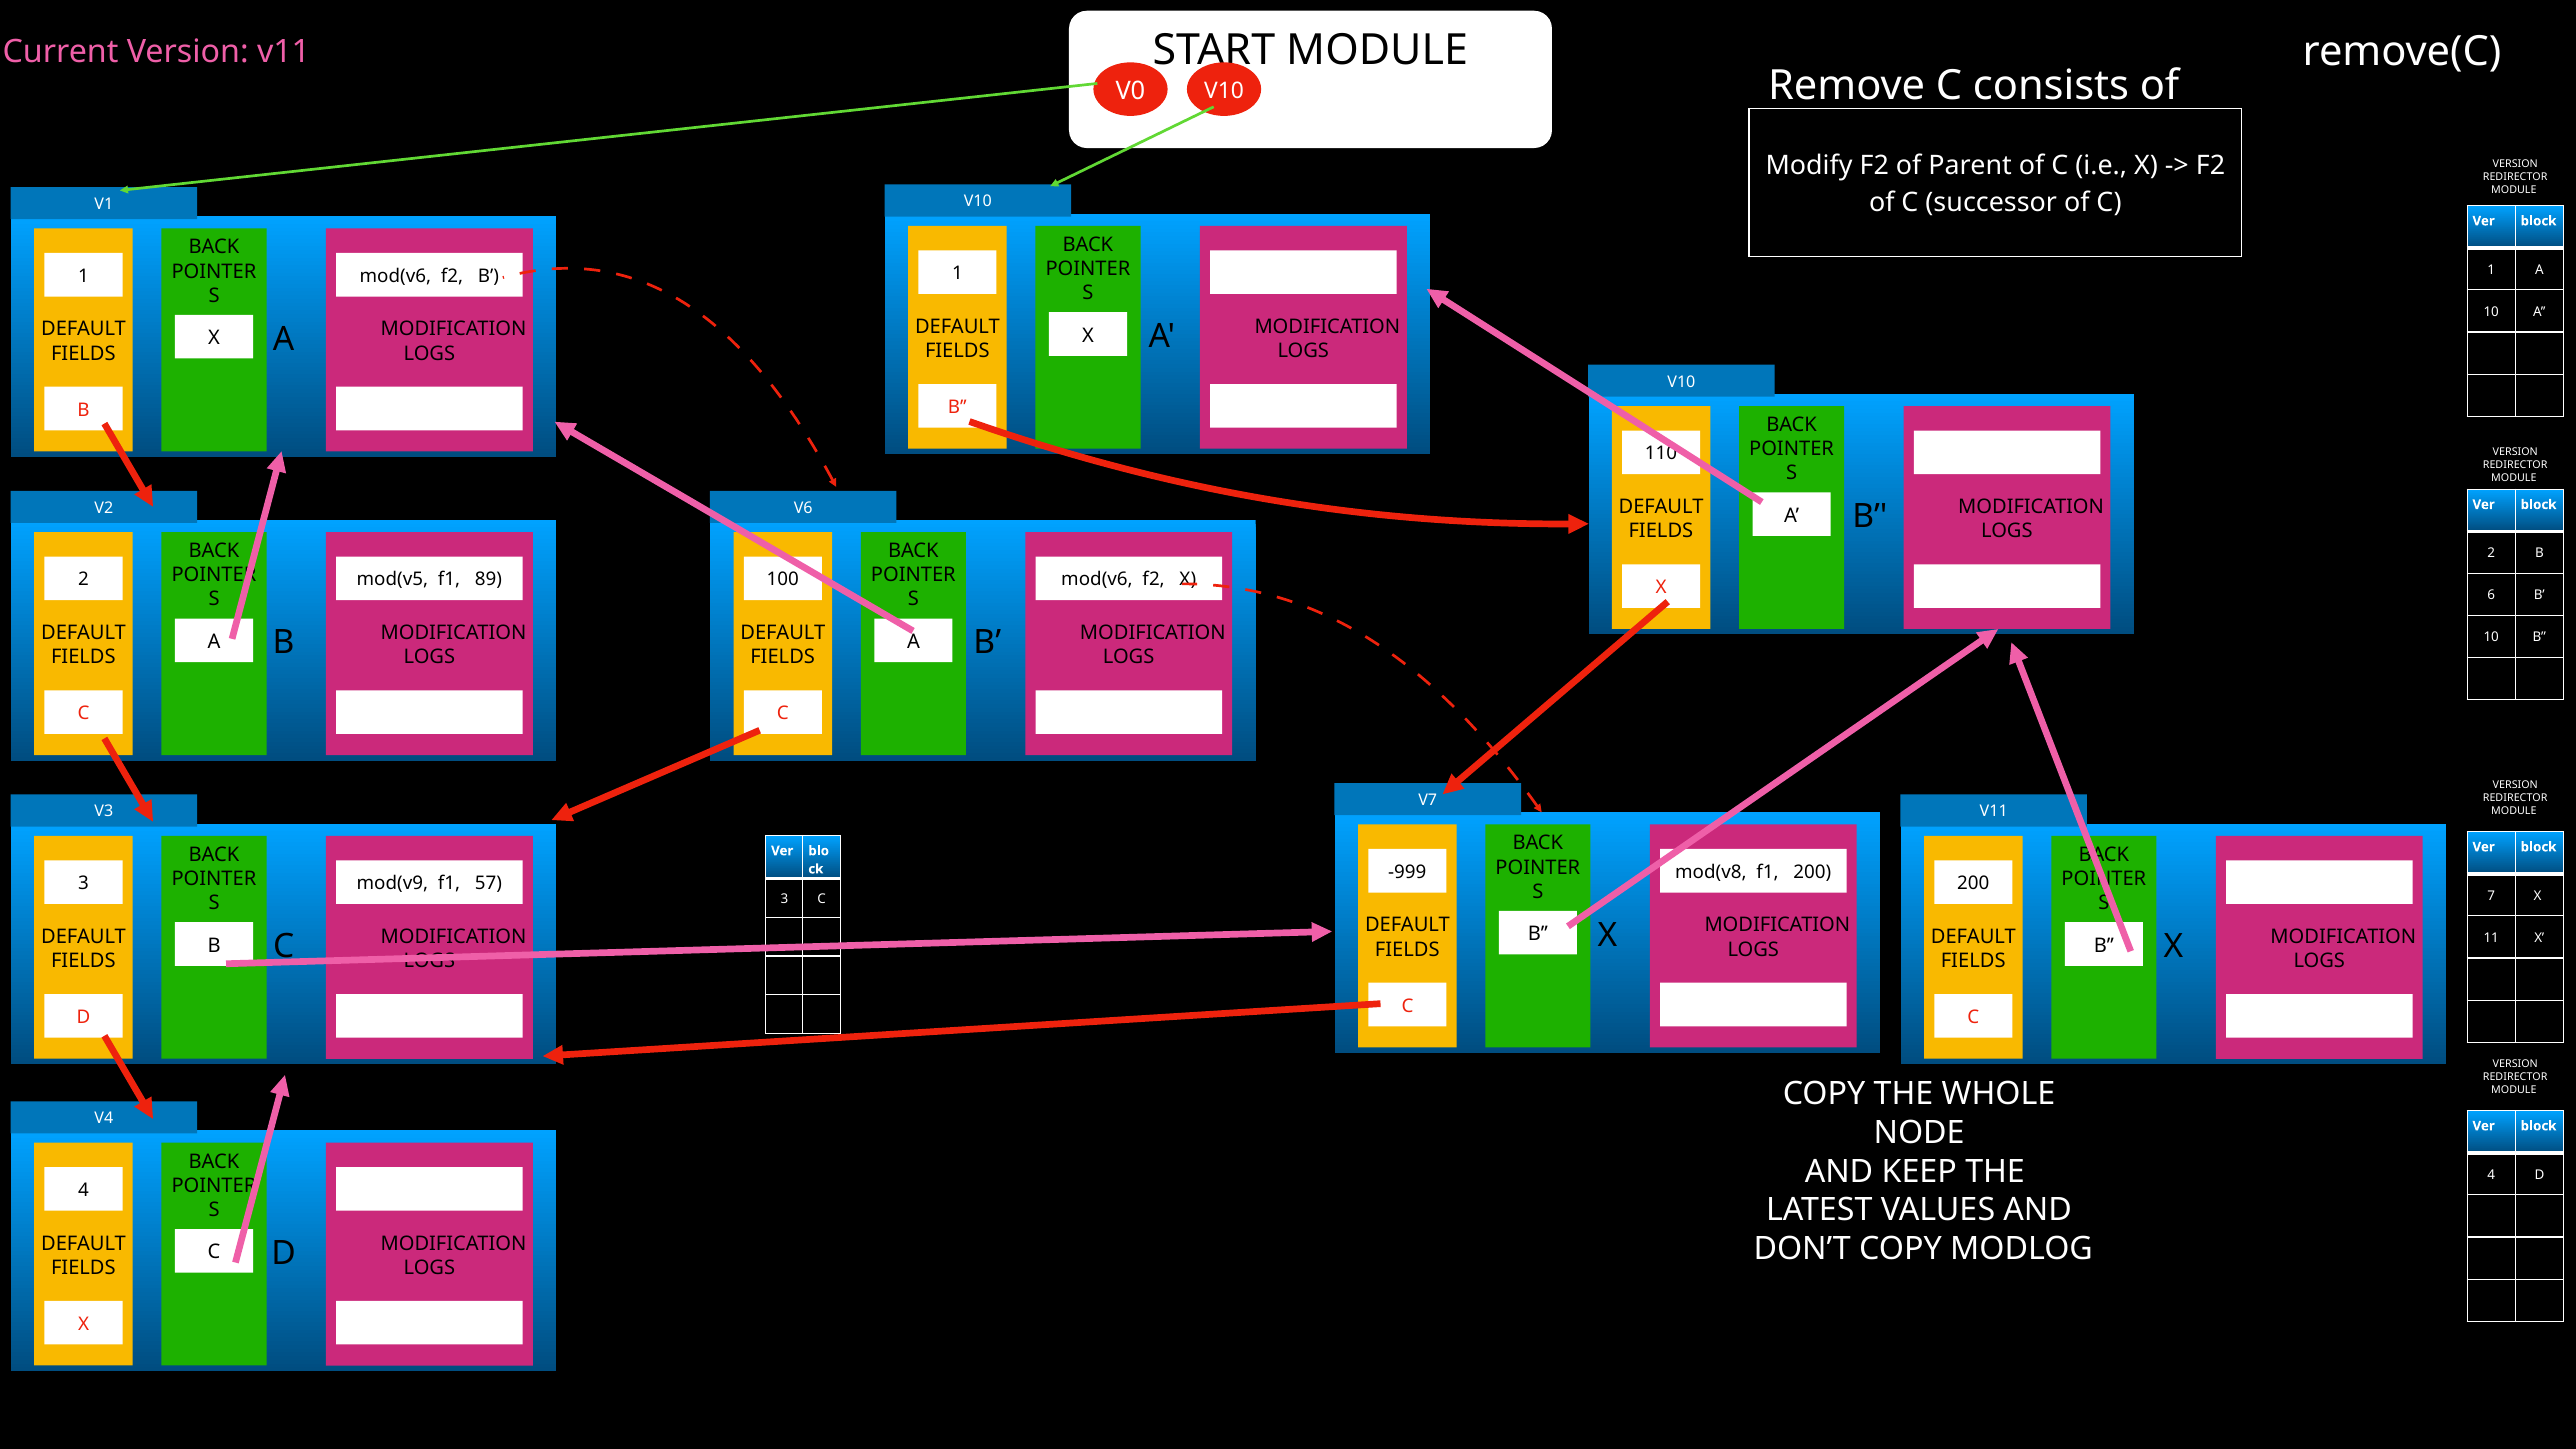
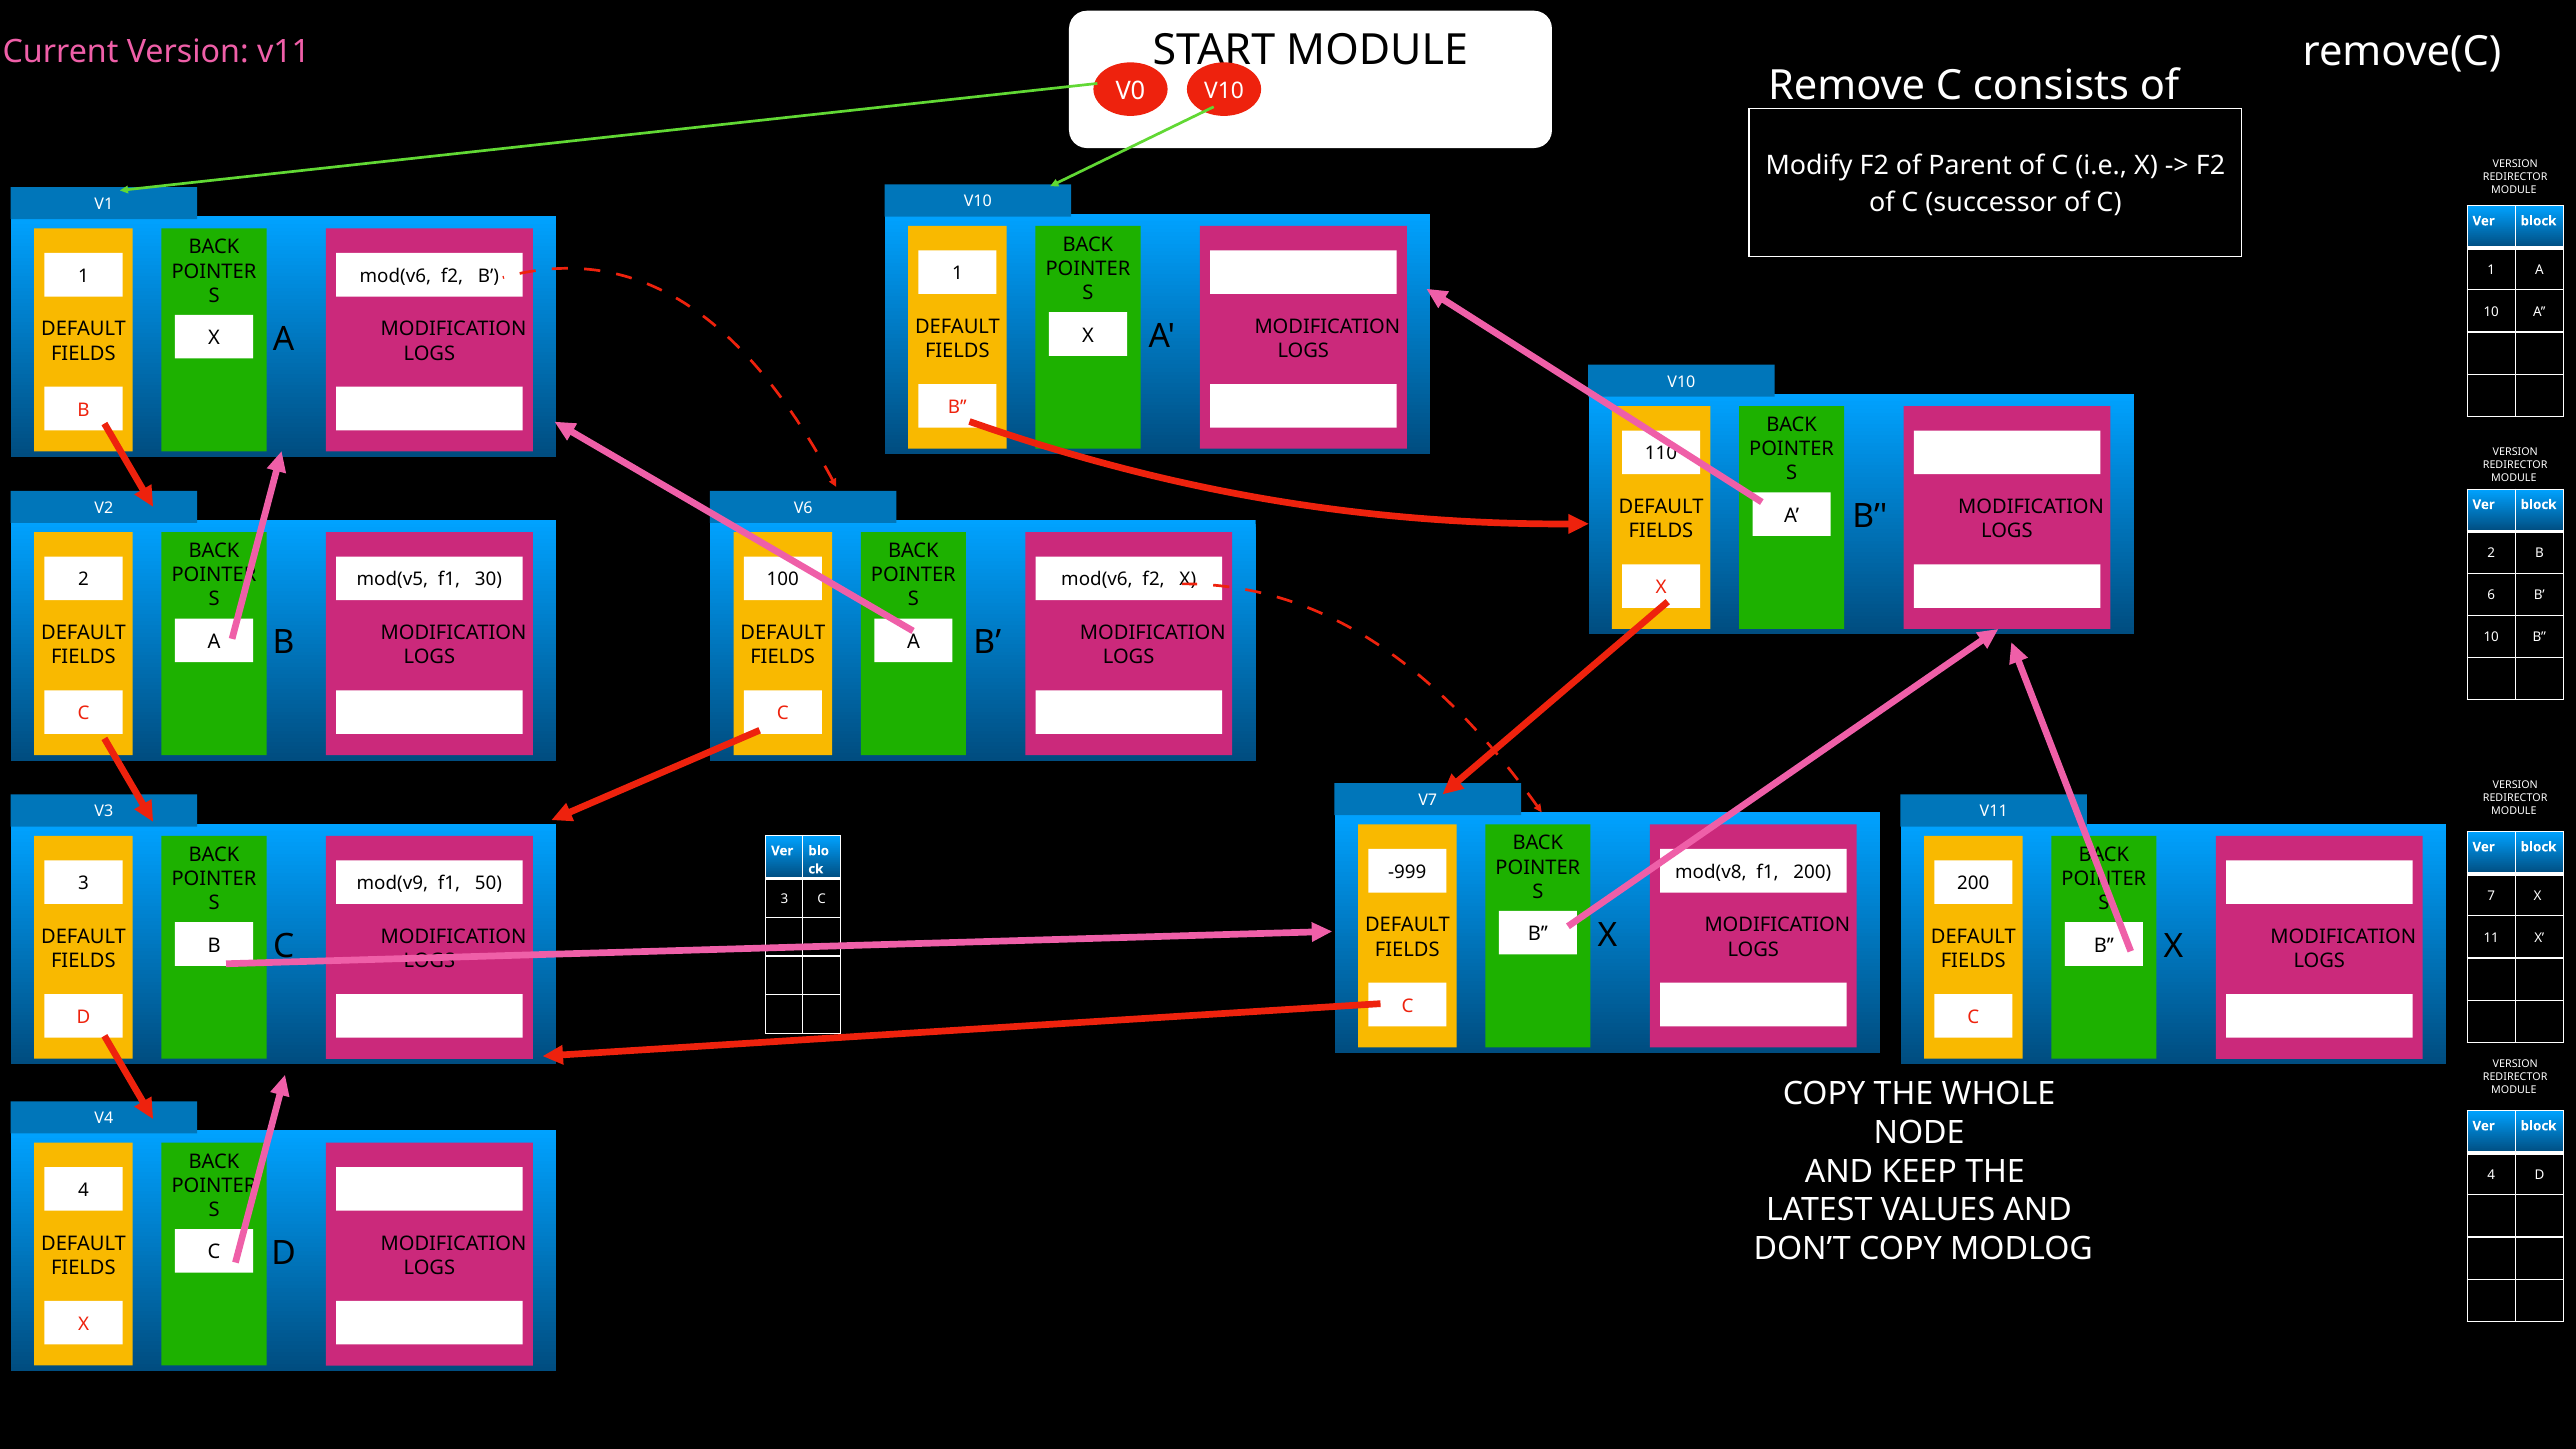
89: 89 -> 30
57: 57 -> 50
